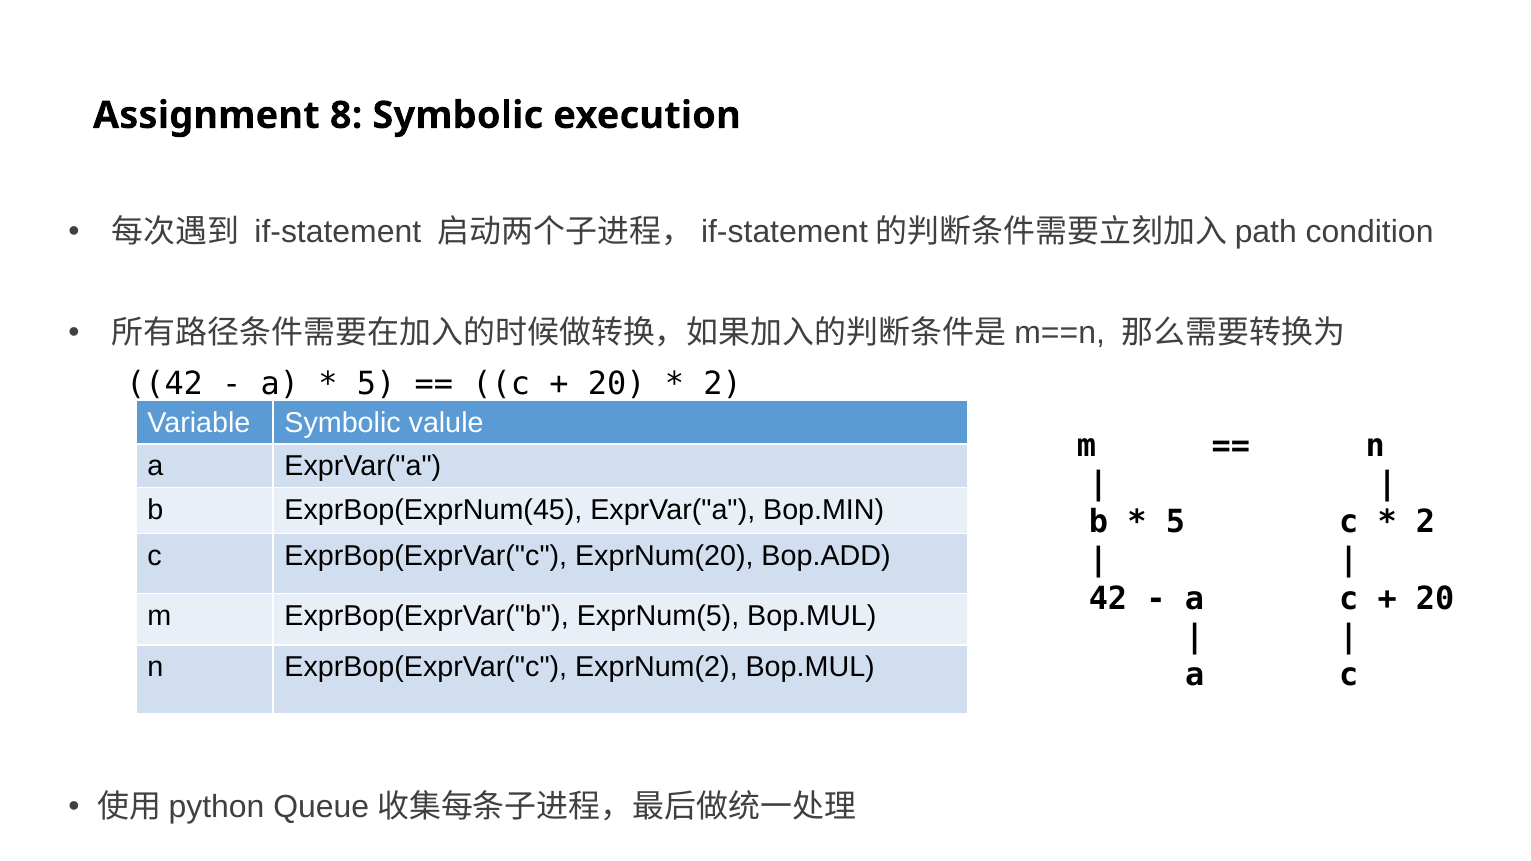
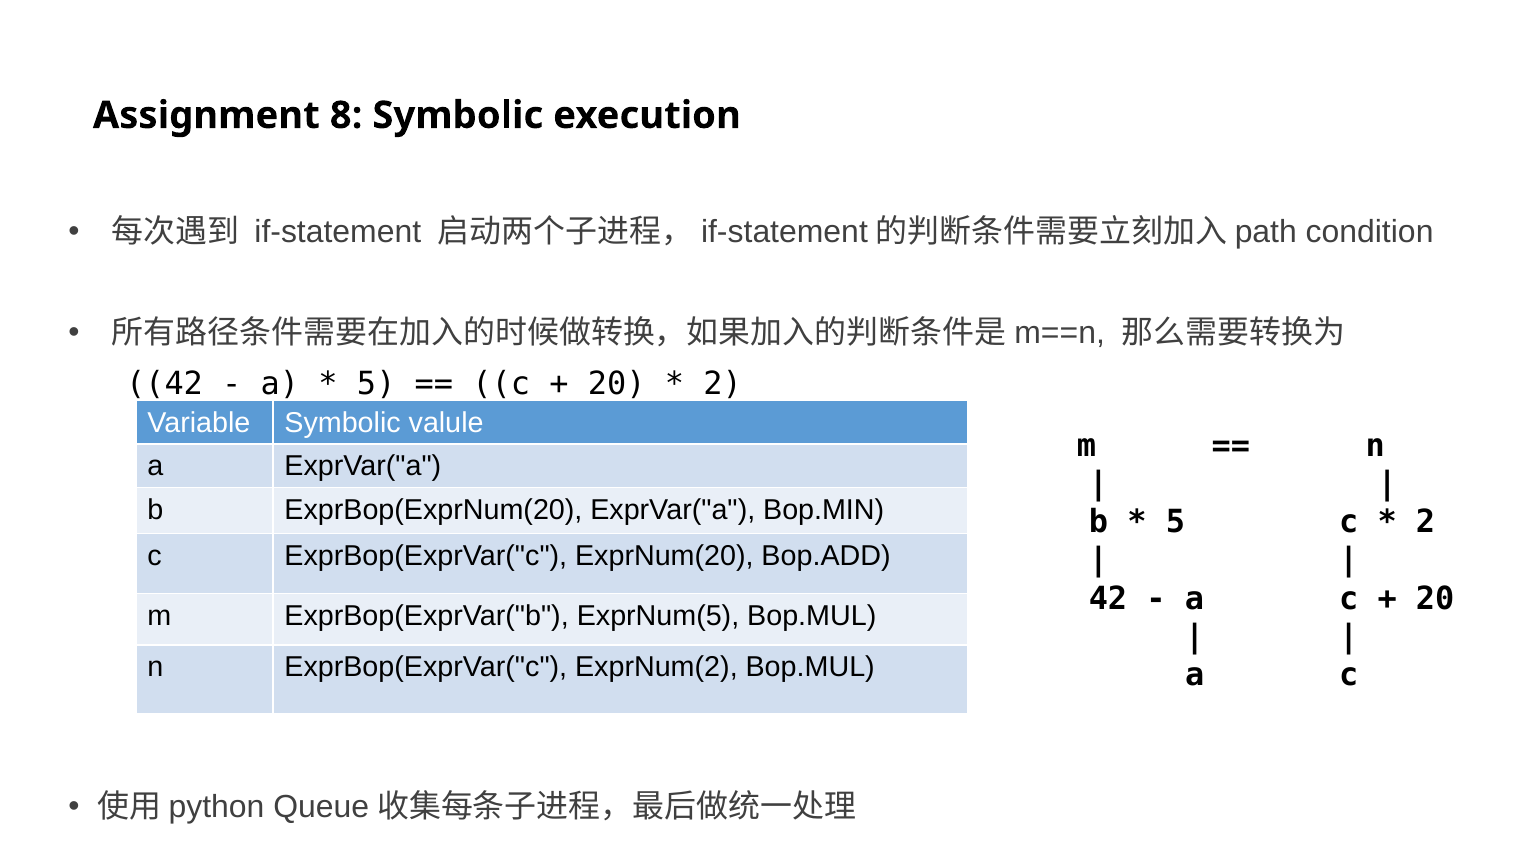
ExprBop(ExprNum(45: ExprBop(ExprNum(45 -> ExprBop(ExprNum(20
